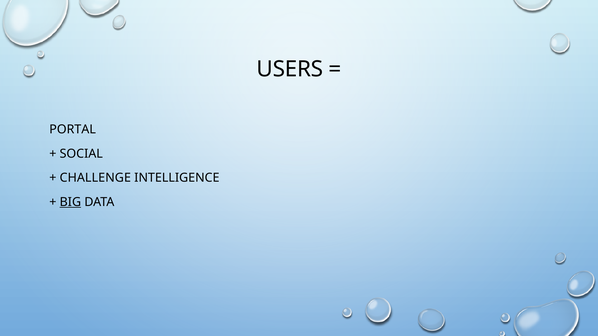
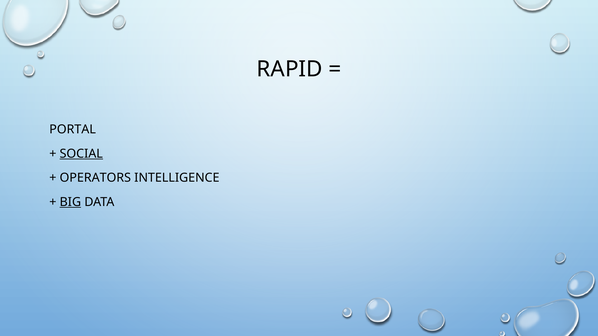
USERS: USERS -> RAPID
SOCIAL underline: none -> present
CHALLENGE: CHALLENGE -> OPERATORS
